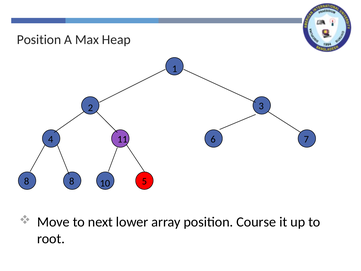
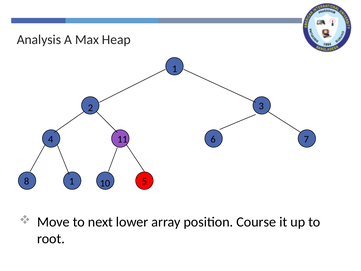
Position at (39, 40): Position -> Analysis
8 8: 8 -> 1
